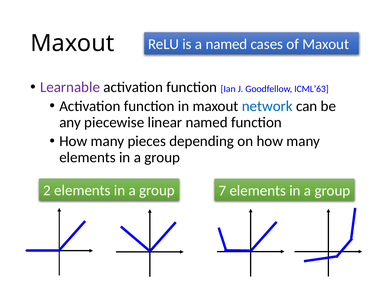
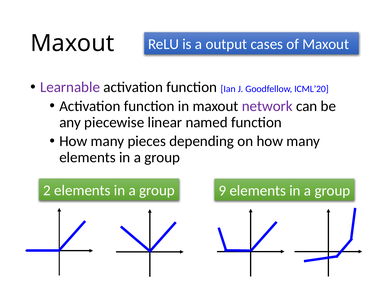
a named: named -> output
ICML’63: ICML’63 -> ICML’20
network colour: blue -> purple
7: 7 -> 9
